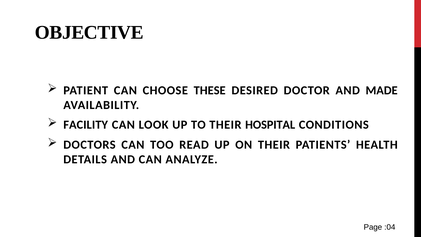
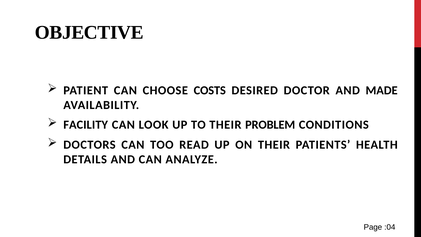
THESE: THESE -> COSTS
HOSPITAL: HOSPITAL -> PROBLEM
